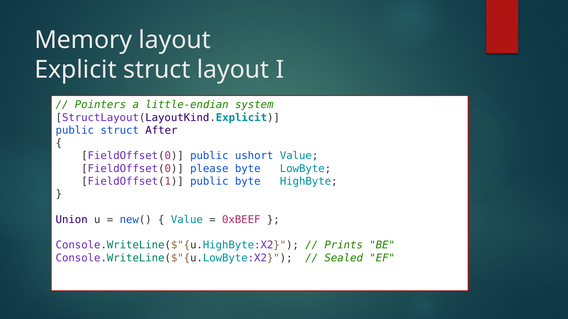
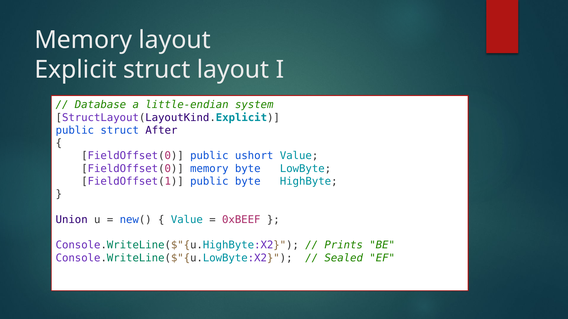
Pointers: Pointers -> Database
FieldOffset(0 please: please -> memory
